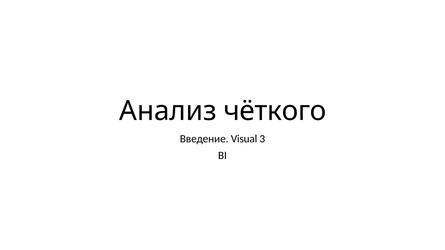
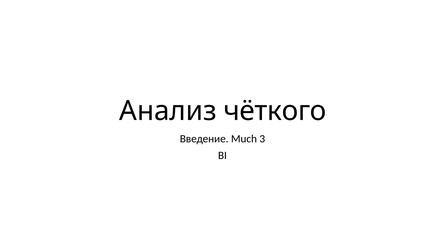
Visual: Visual -> Much
